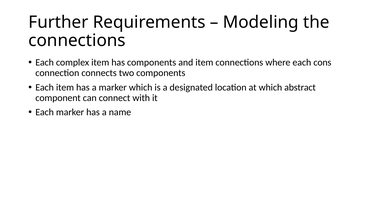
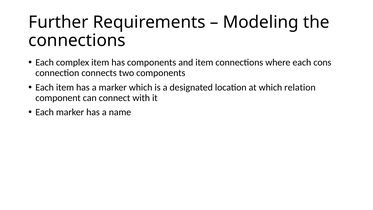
abstract: abstract -> relation
